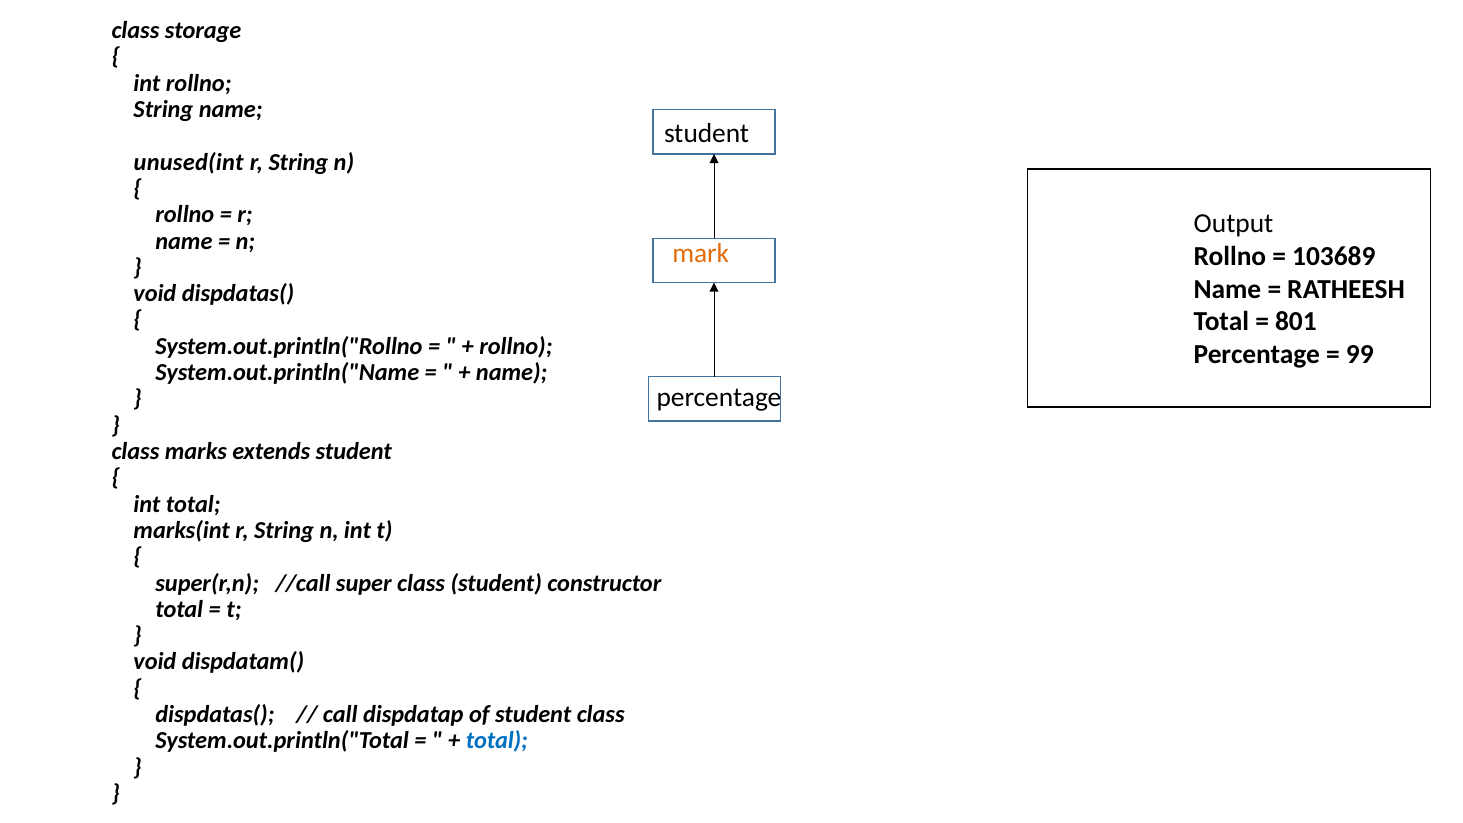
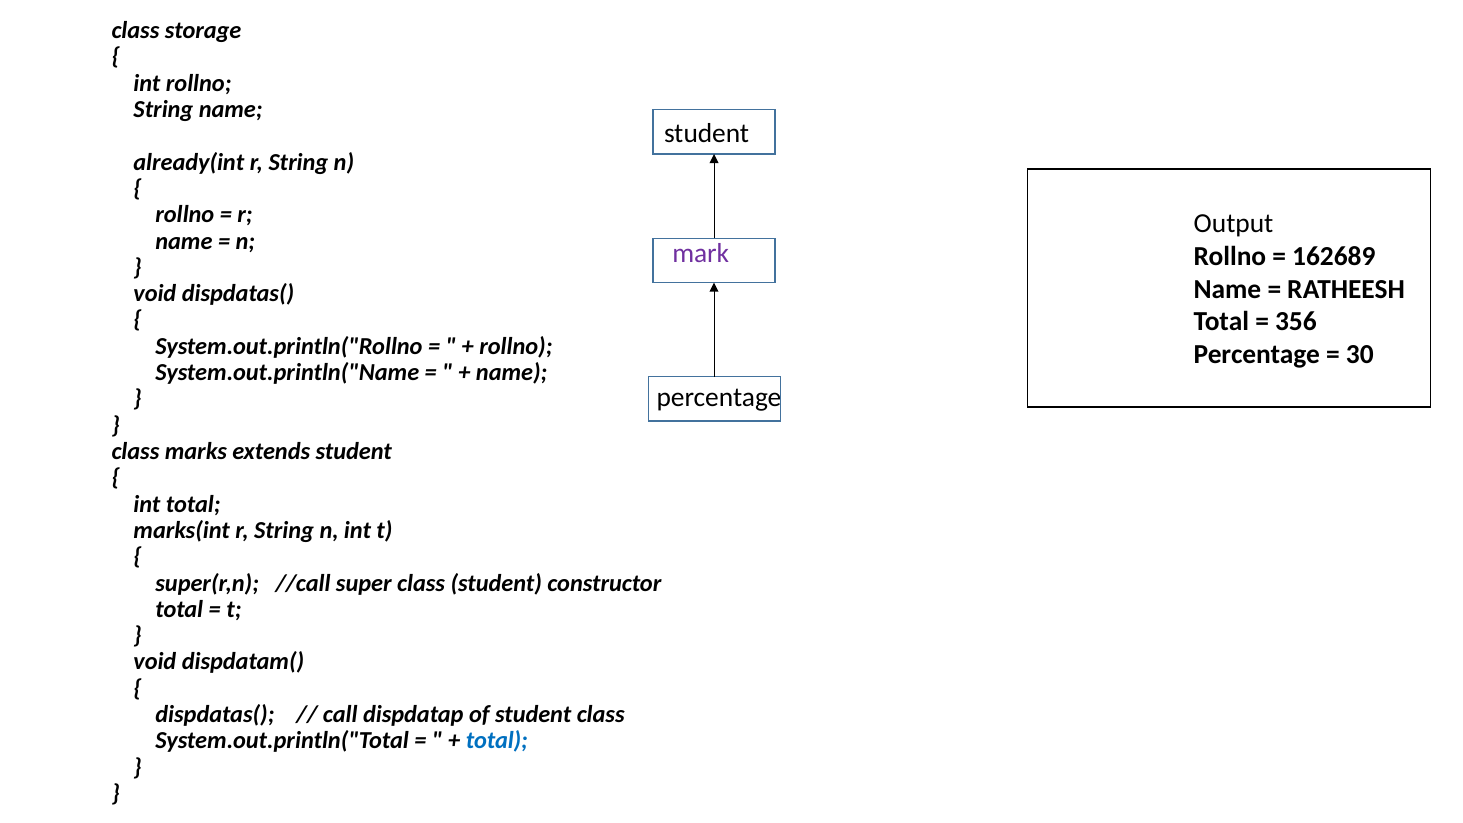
unused(int: unused(int -> already(int
mark colour: orange -> purple
103689: 103689 -> 162689
801: 801 -> 356
99: 99 -> 30
